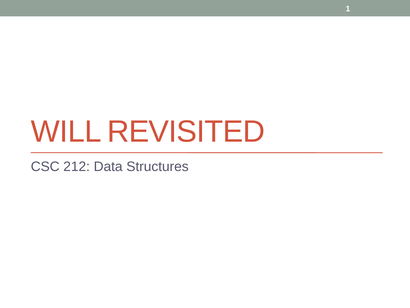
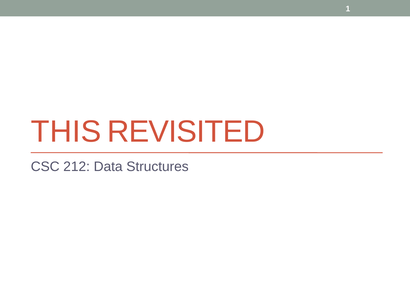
WILL: WILL -> THIS
